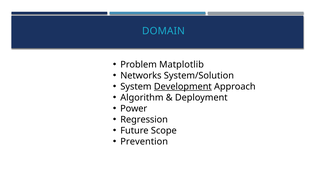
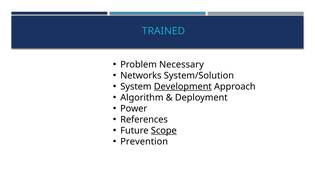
DOMAIN: DOMAIN -> TRAINED
Matplotlib: Matplotlib -> Necessary
Regression: Regression -> References
Scope underline: none -> present
